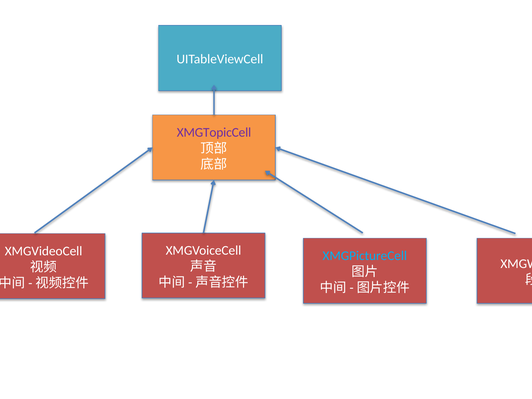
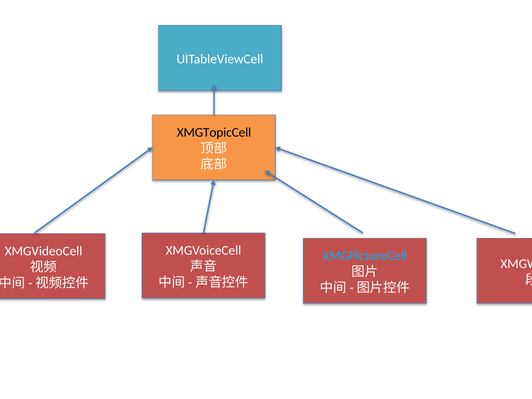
XMGTopicCell colour: purple -> black
